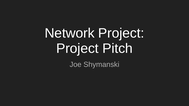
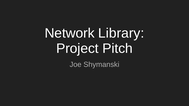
Network Project: Project -> Library
